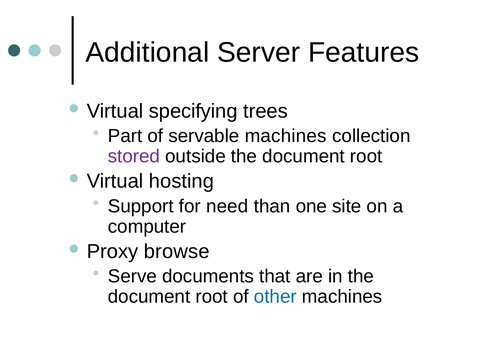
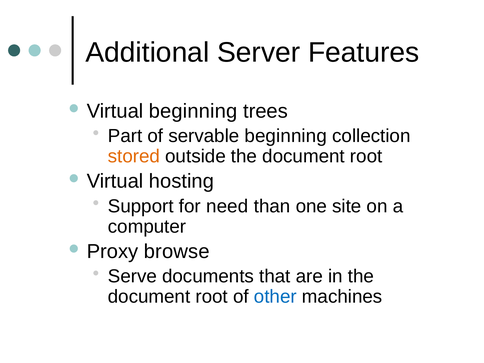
Virtual specifying: specifying -> beginning
servable machines: machines -> beginning
stored colour: purple -> orange
